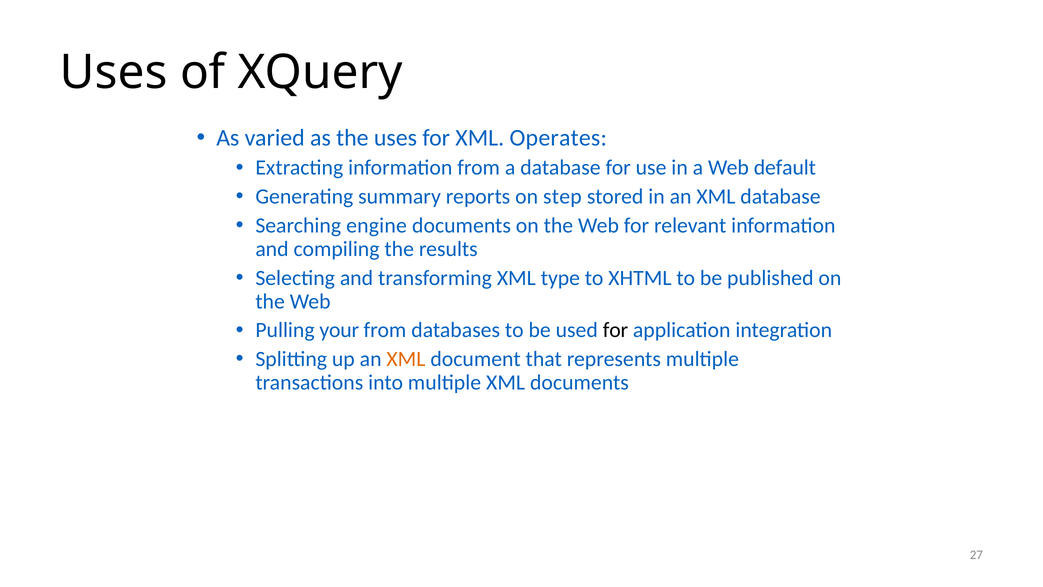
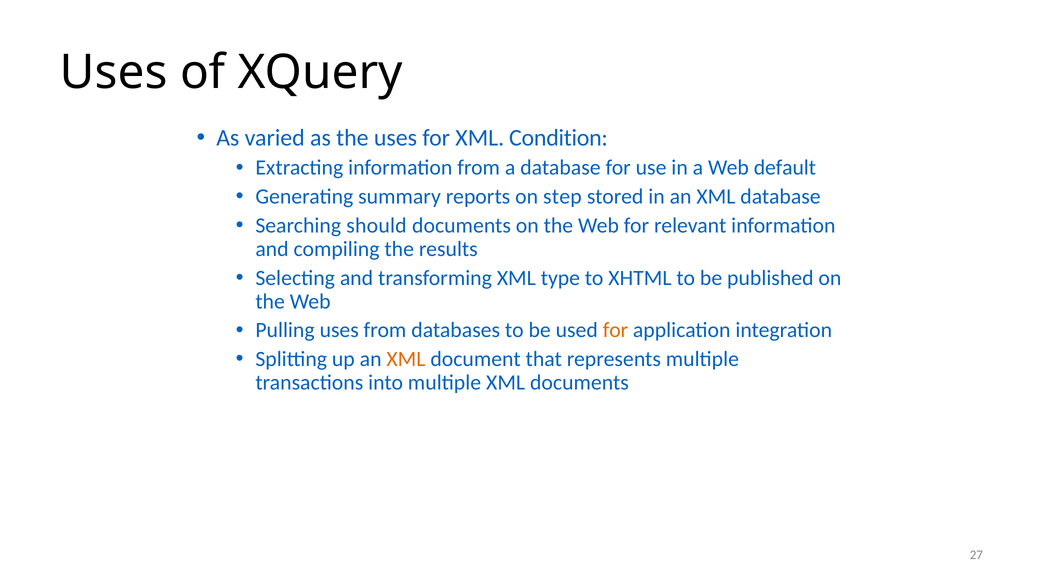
Operates: Operates -> Condition
engine: engine -> should
Pulling your: your -> uses
for at (615, 330) colour: black -> orange
